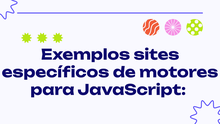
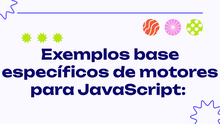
sites: sites -> base
